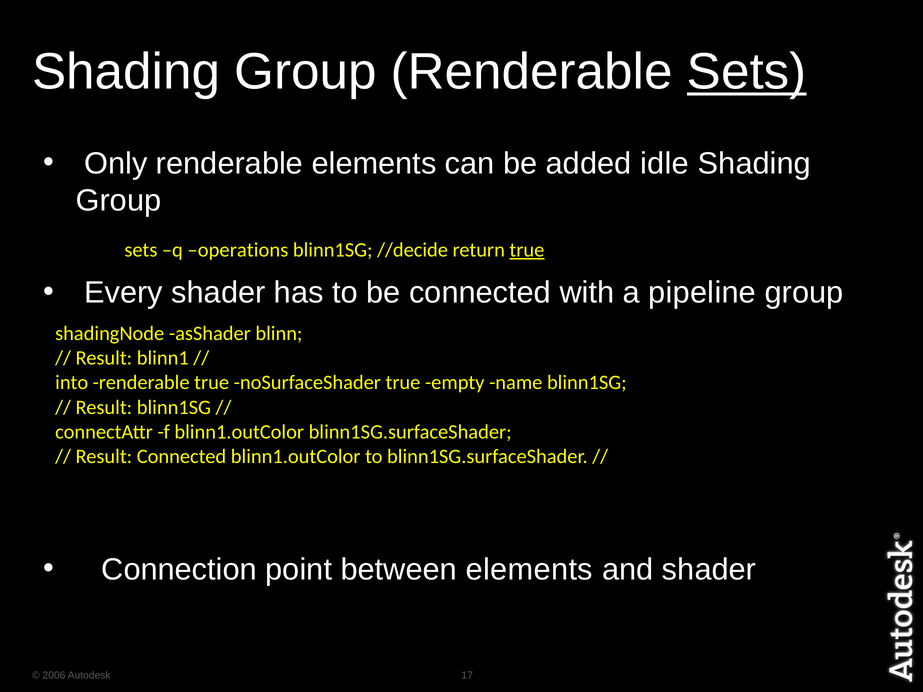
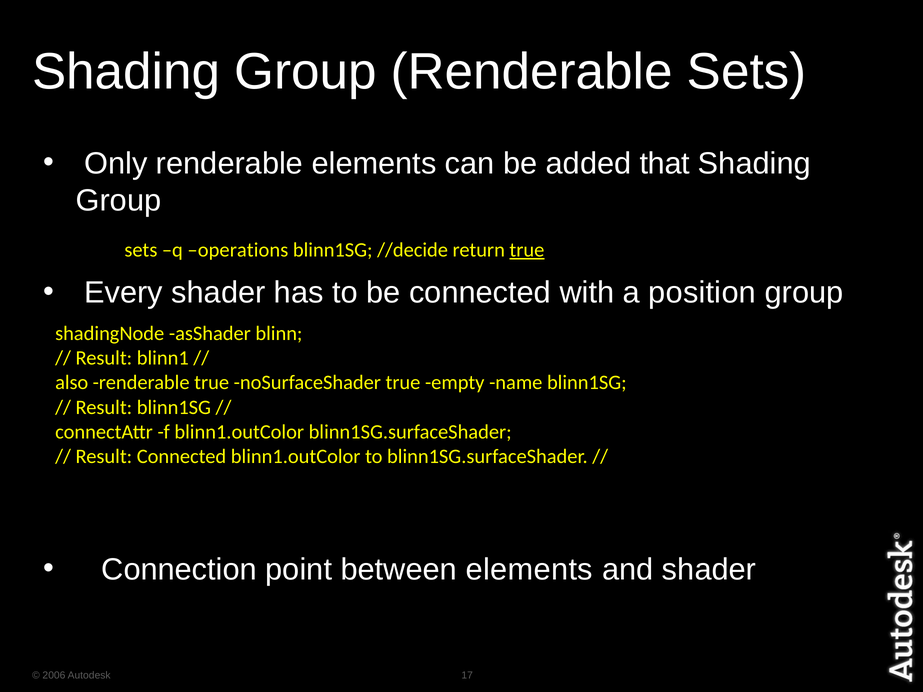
Sets at (747, 72) underline: present -> none
idle: idle -> that
pipeline: pipeline -> position
into: into -> also
